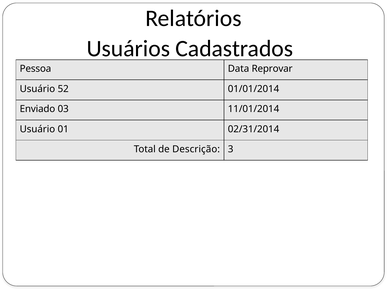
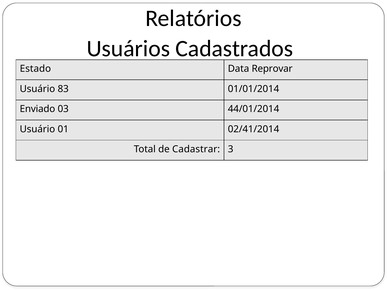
Pessoa: Pessoa -> Estado
52: 52 -> 83
11/01/2014: 11/01/2014 -> 44/01/2014
02/31/2014: 02/31/2014 -> 02/41/2014
Descrição: Descrição -> Cadastrar
